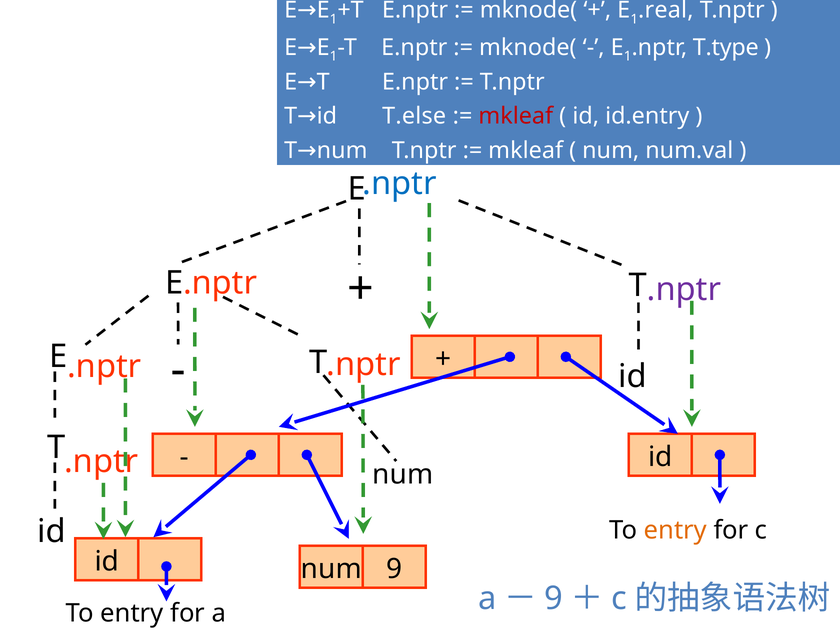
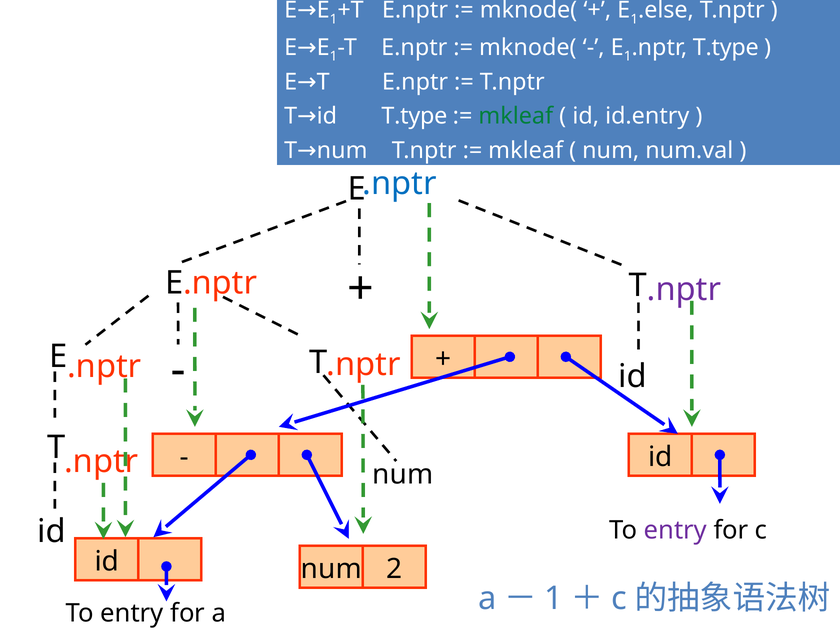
.real: .real -> .else
T.else at (414, 116): T.else -> T.type
mkleaf at (516, 116) colour: red -> green
entry at (675, 530) colour: orange -> purple
num 9: 9 -> 2
9 at (554, 598): 9 -> 1
